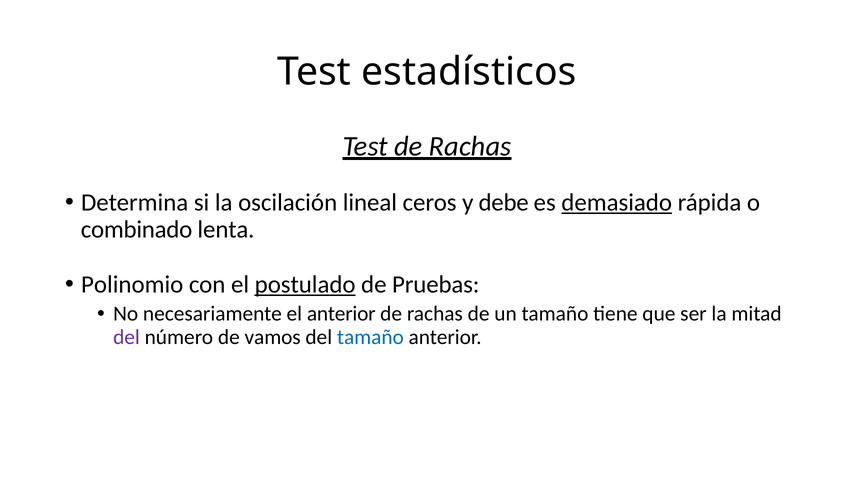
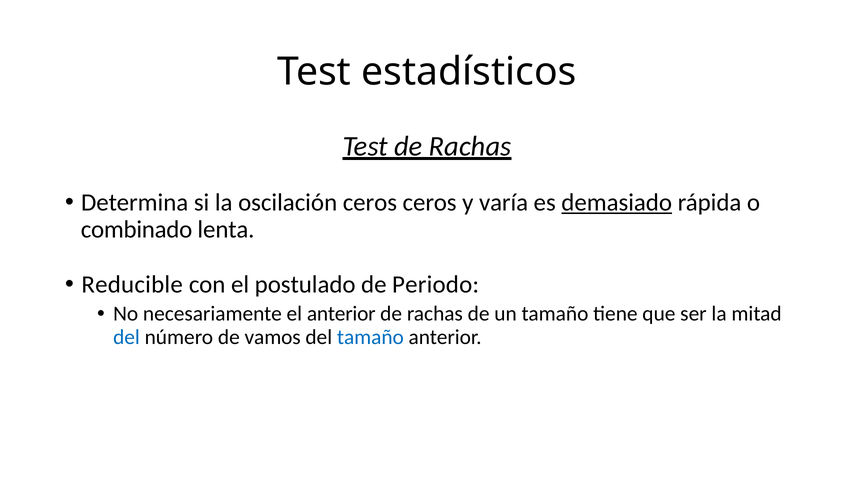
oscilación lineal: lineal -> ceros
debe: debe -> varía
Polinomio: Polinomio -> Reducible
postulado underline: present -> none
Pruebas: Pruebas -> Periodo
del at (126, 337) colour: purple -> blue
